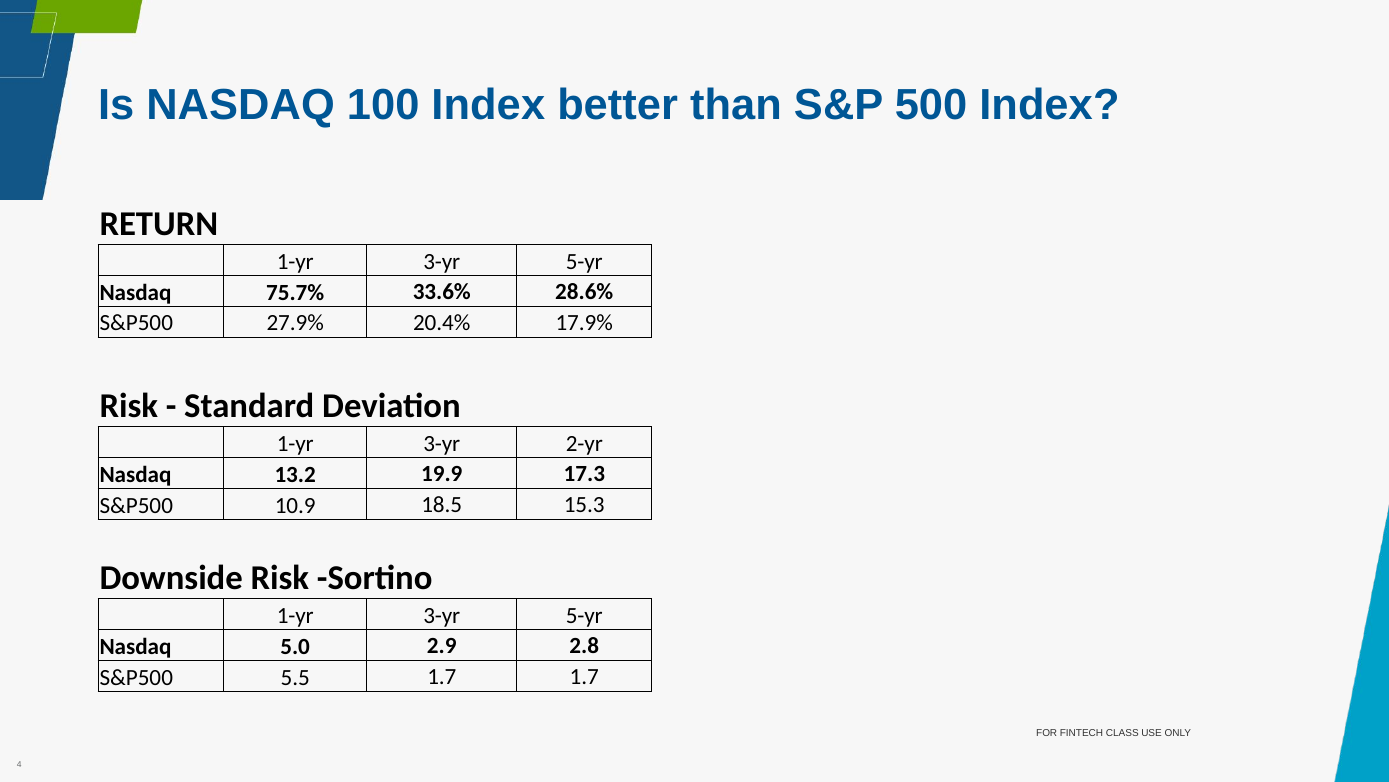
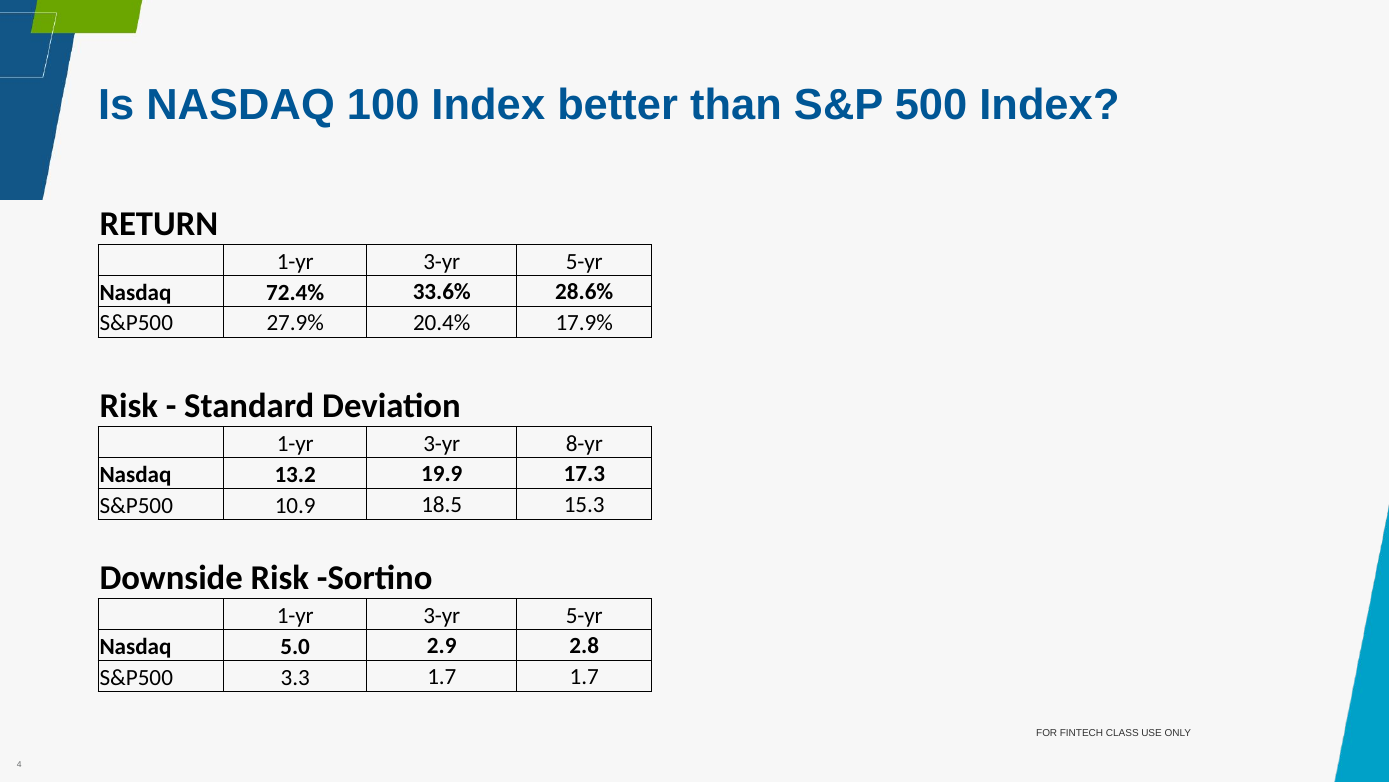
75.7%: 75.7% -> 72.4%
2-yr: 2-yr -> 8-yr
5.5: 5.5 -> 3.3
